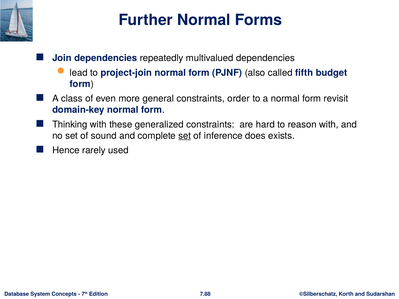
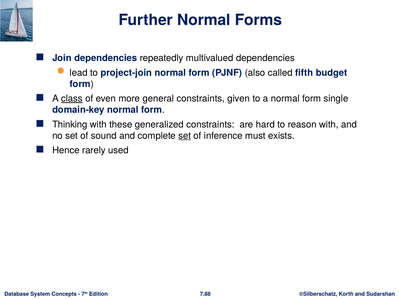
class underline: none -> present
order: order -> given
revisit: revisit -> single
does: does -> must
